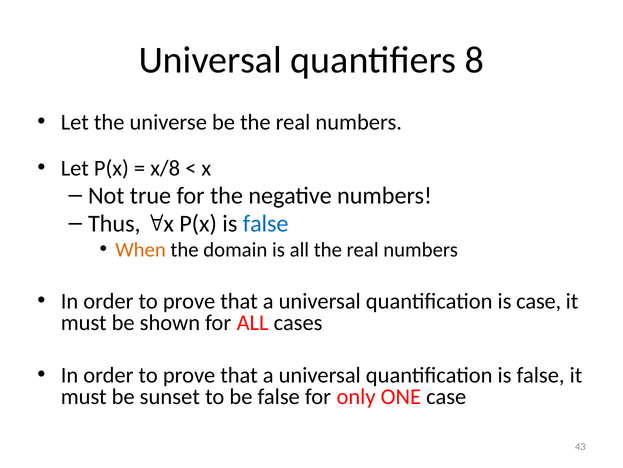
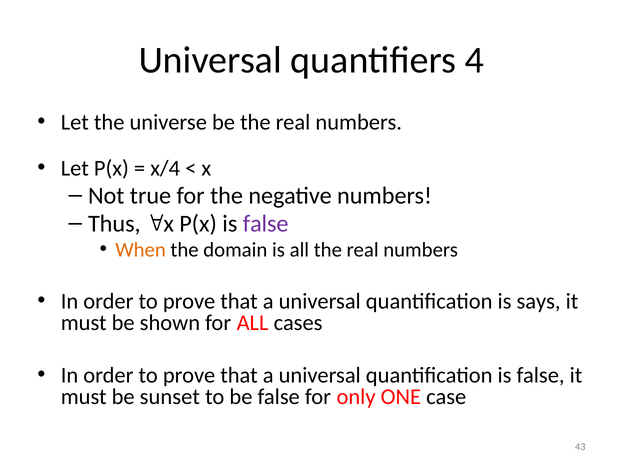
8: 8 -> 4
x/8: x/8 -> x/4
false at (266, 223) colour: blue -> purple
is case: case -> says
